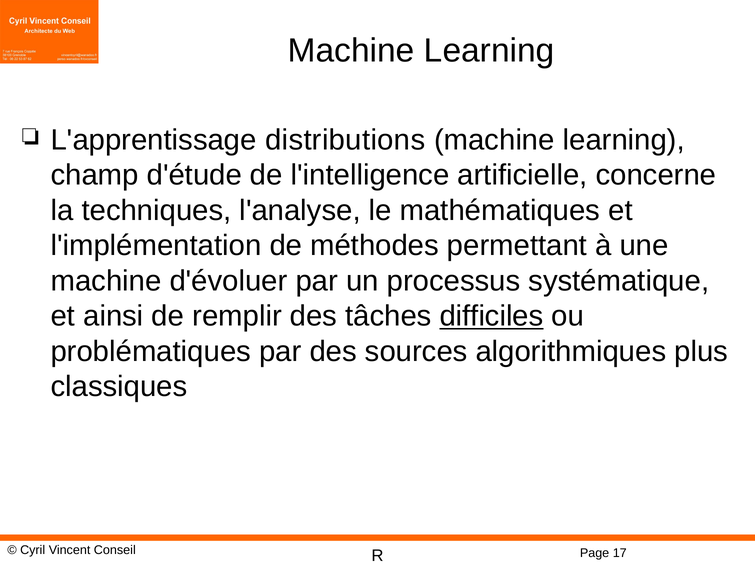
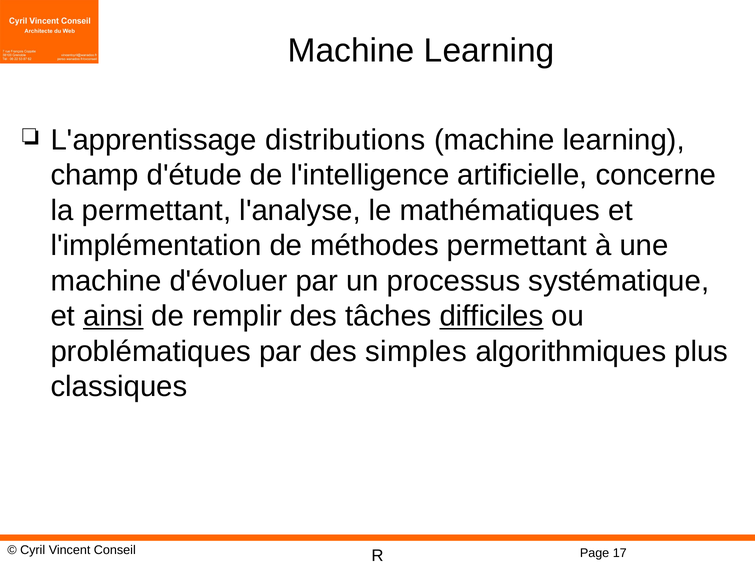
la techniques: techniques -> permettant
ainsi underline: none -> present
sources: sources -> simples
